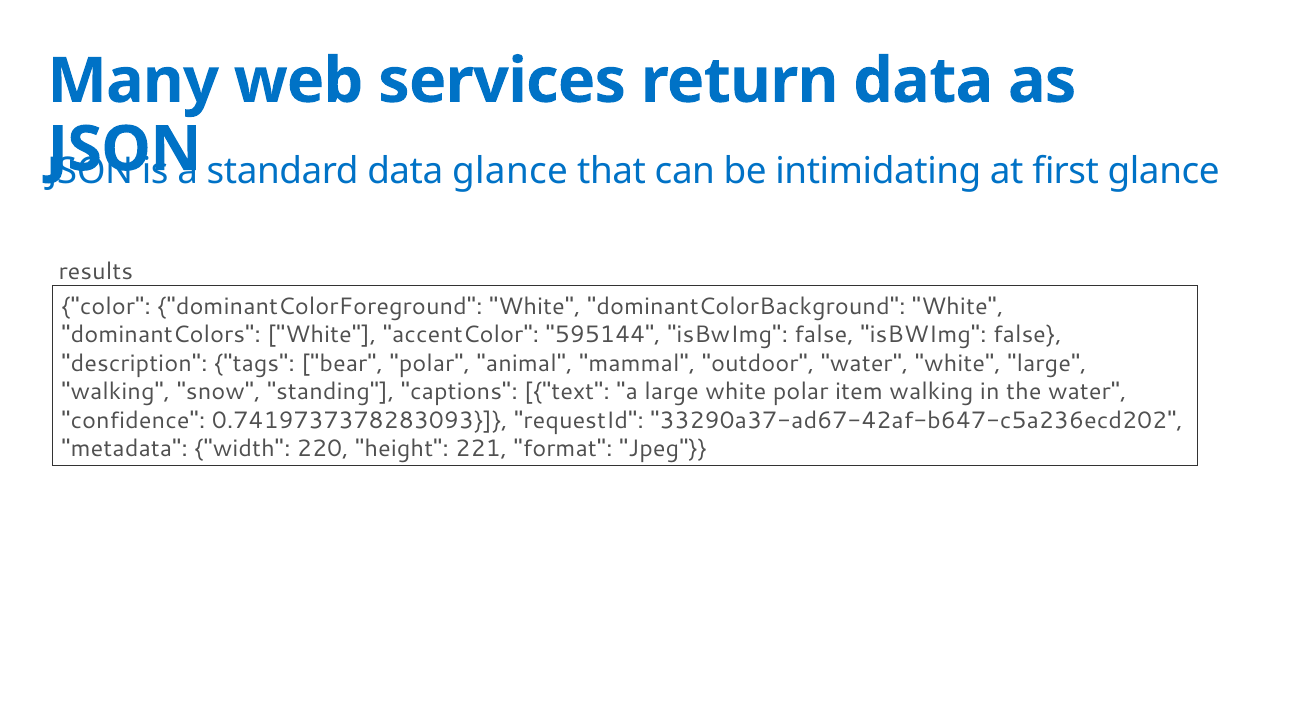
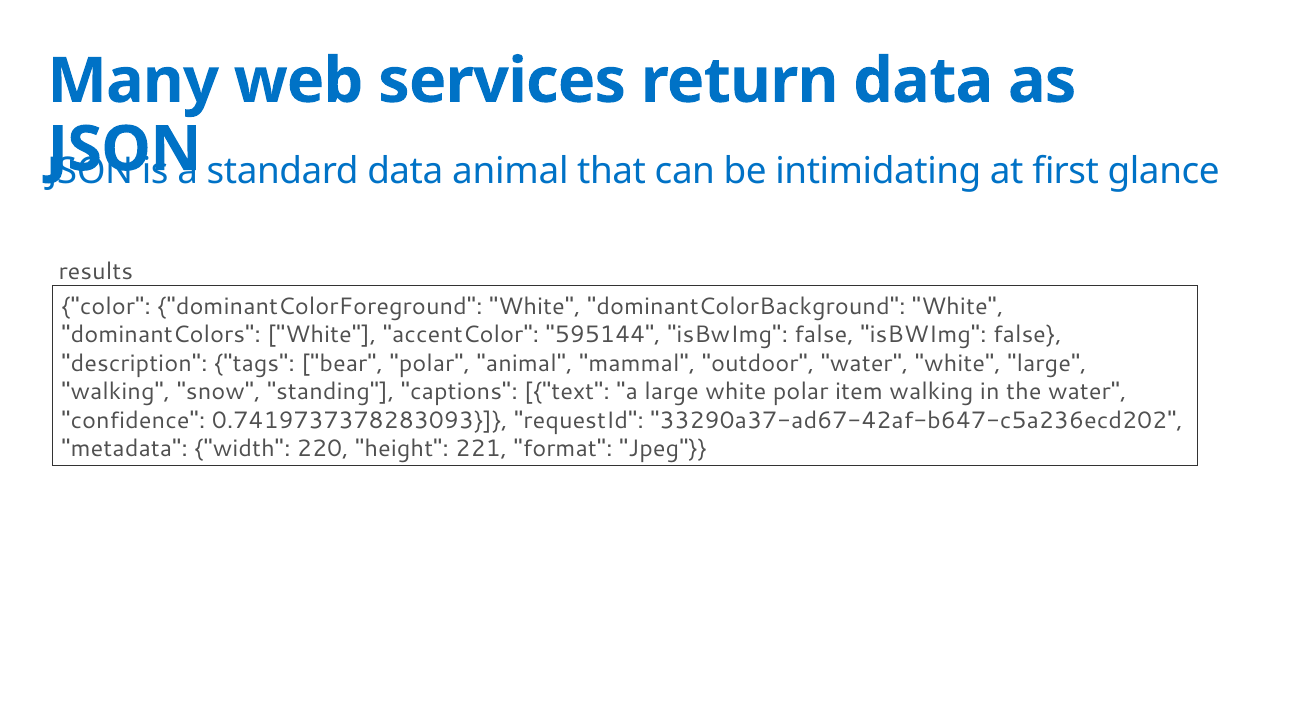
data glance: glance -> animal
